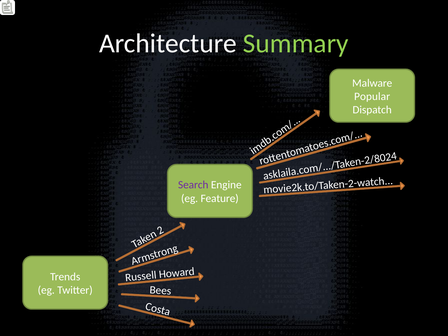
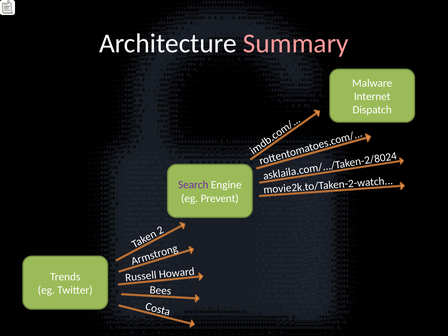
Summary colour: light green -> pink
Popular: Popular -> Internet
Feature: Feature -> Prevent
